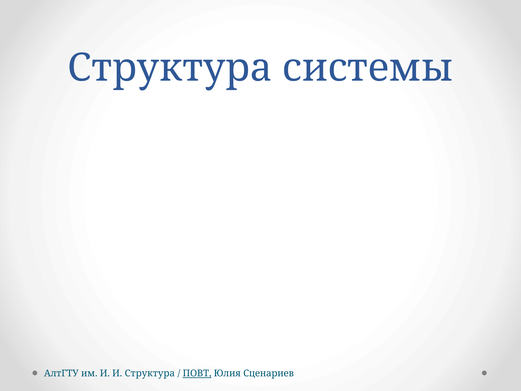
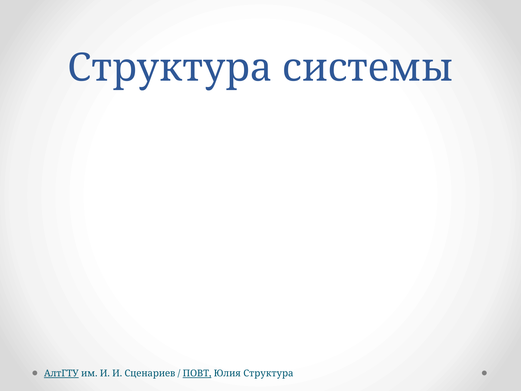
АлтГТУ underline: none -> present
И Структура: Структура -> Сценариев
Юлия Сценариев: Сценариев -> Структура
